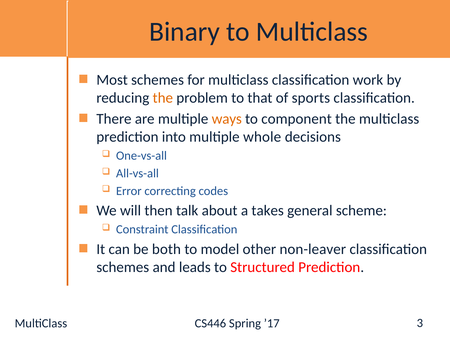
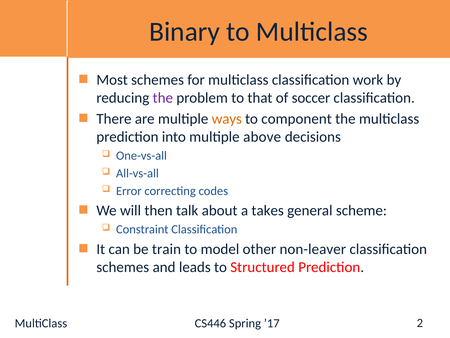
the at (163, 98) colour: orange -> purple
sports: sports -> soccer
whole: whole -> above
both: both -> train
3: 3 -> 2
